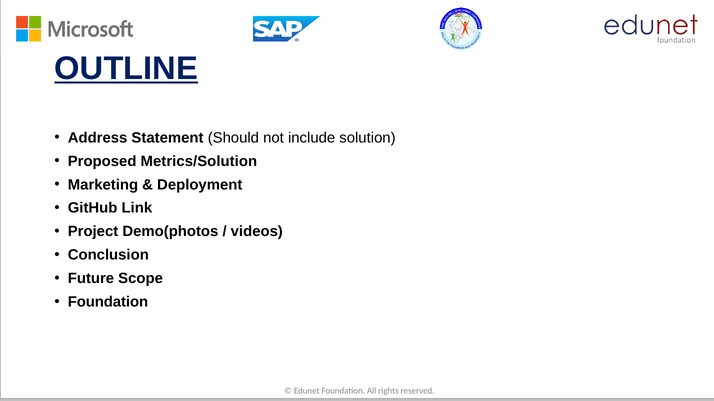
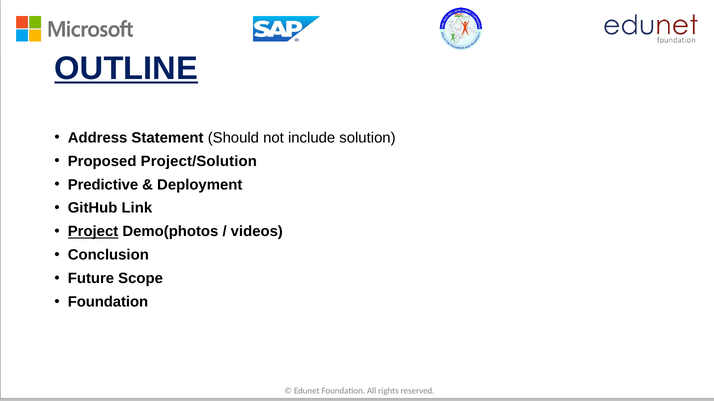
Metrics/Solution: Metrics/Solution -> Project/Solution
Marketing: Marketing -> Predictive
Project underline: none -> present
